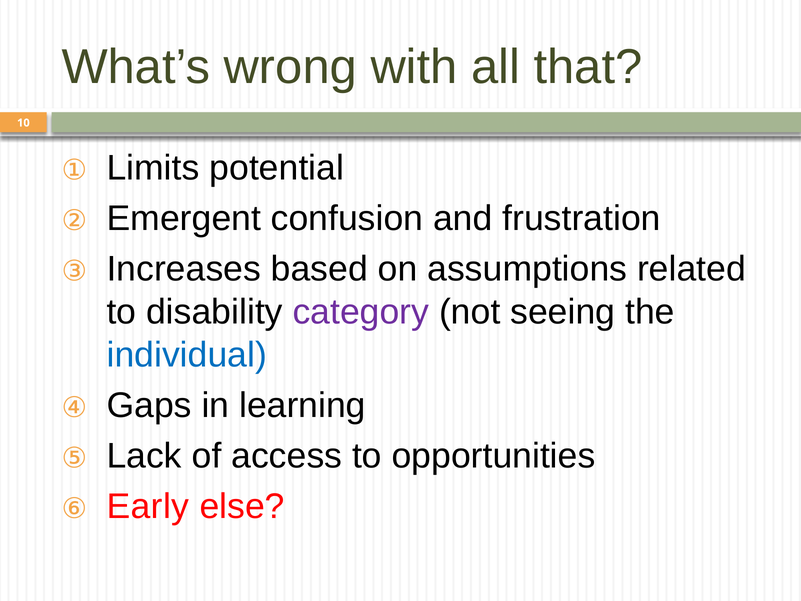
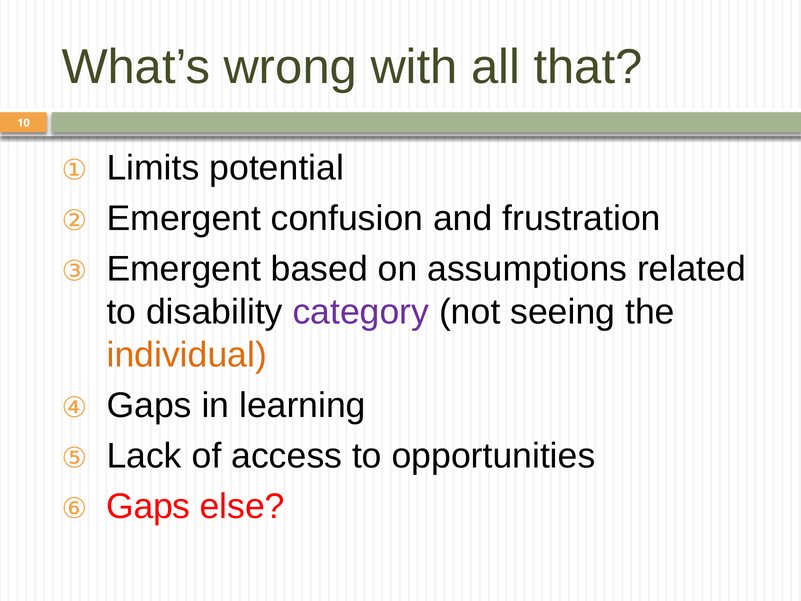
Increases at (184, 269): Increases -> Emergent
individual colour: blue -> orange
Early at (148, 506): Early -> Gaps
